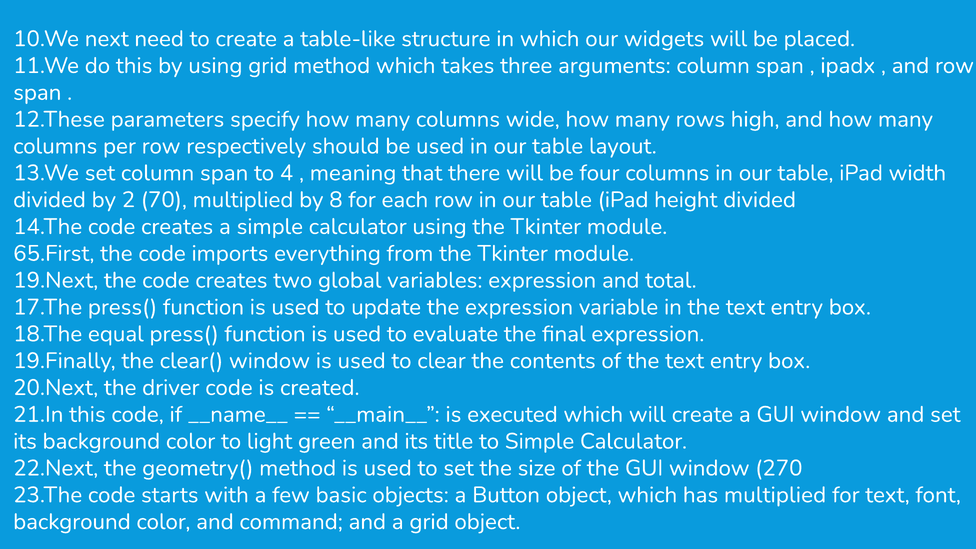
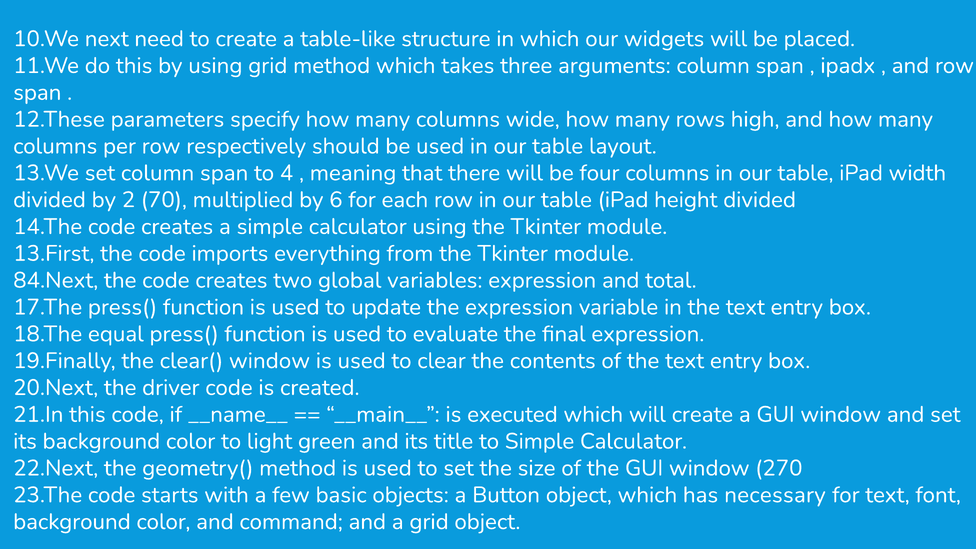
8: 8 -> 6
65.First: 65.First -> 13.First
19.Next: 19.Next -> 84.Next
has multiplied: multiplied -> necessary
